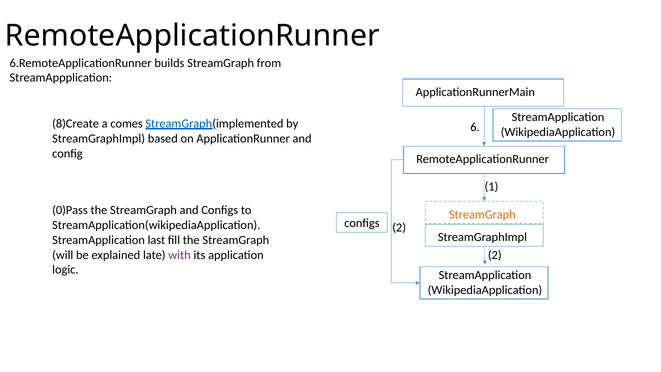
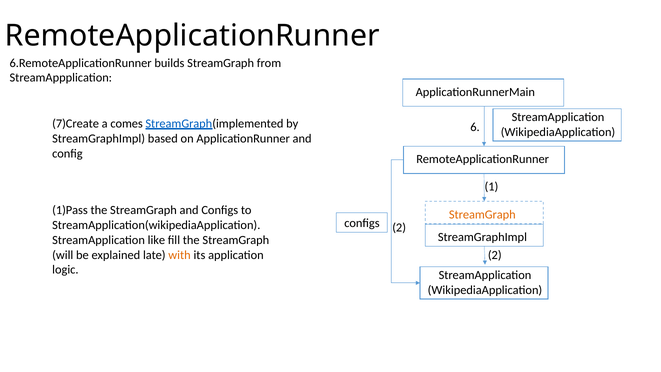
8)Create: 8)Create -> 7)Create
0)Pass: 0)Pass -> 1)Pass
last: last -> like
with colour: purple -> orange
